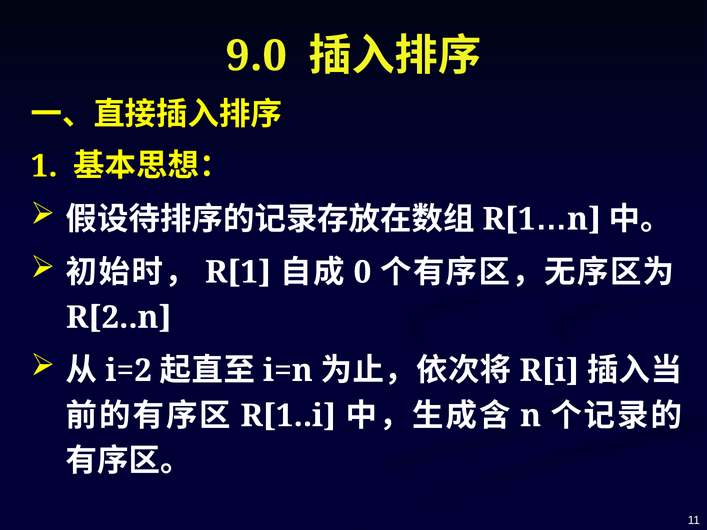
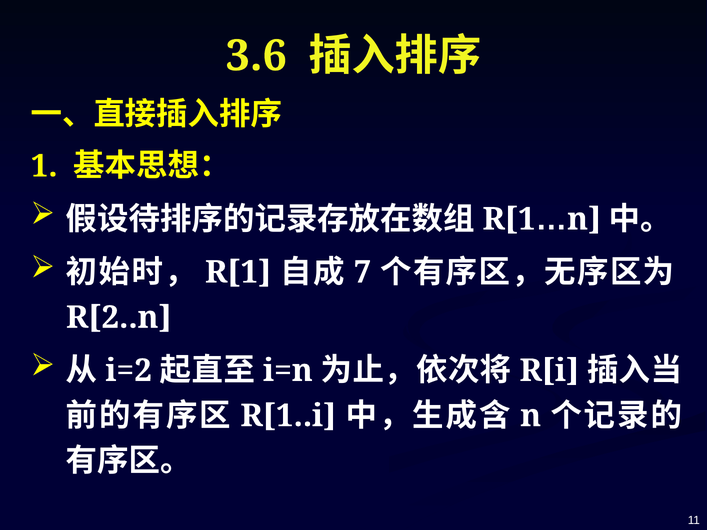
9.0: 9.0 -> 3.6
0: 0 -> 7
